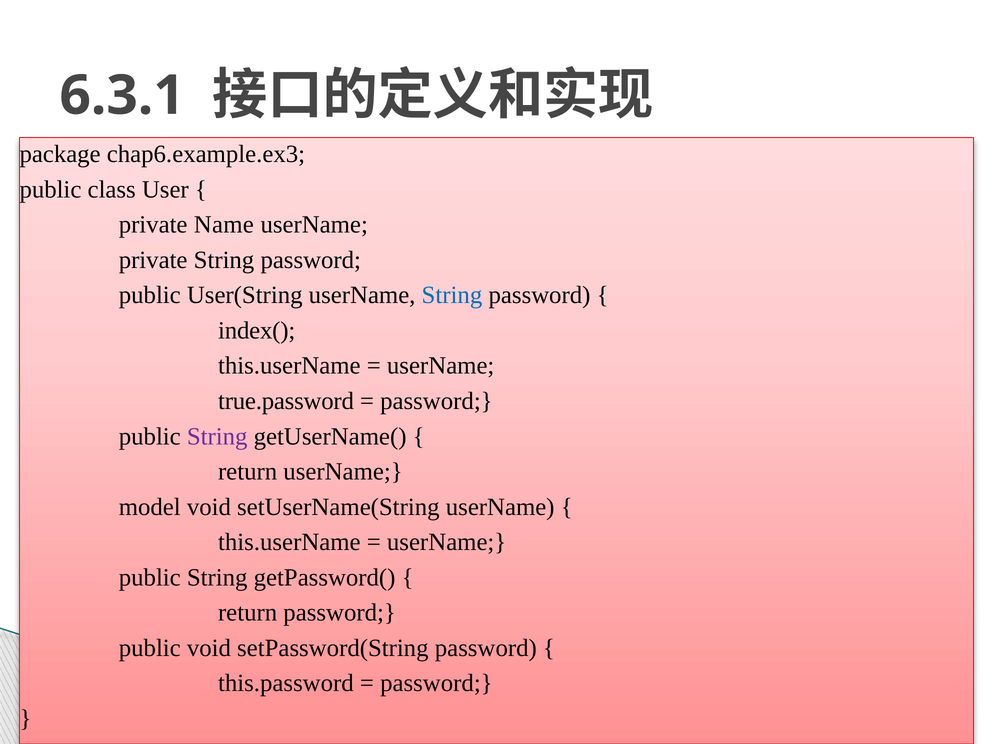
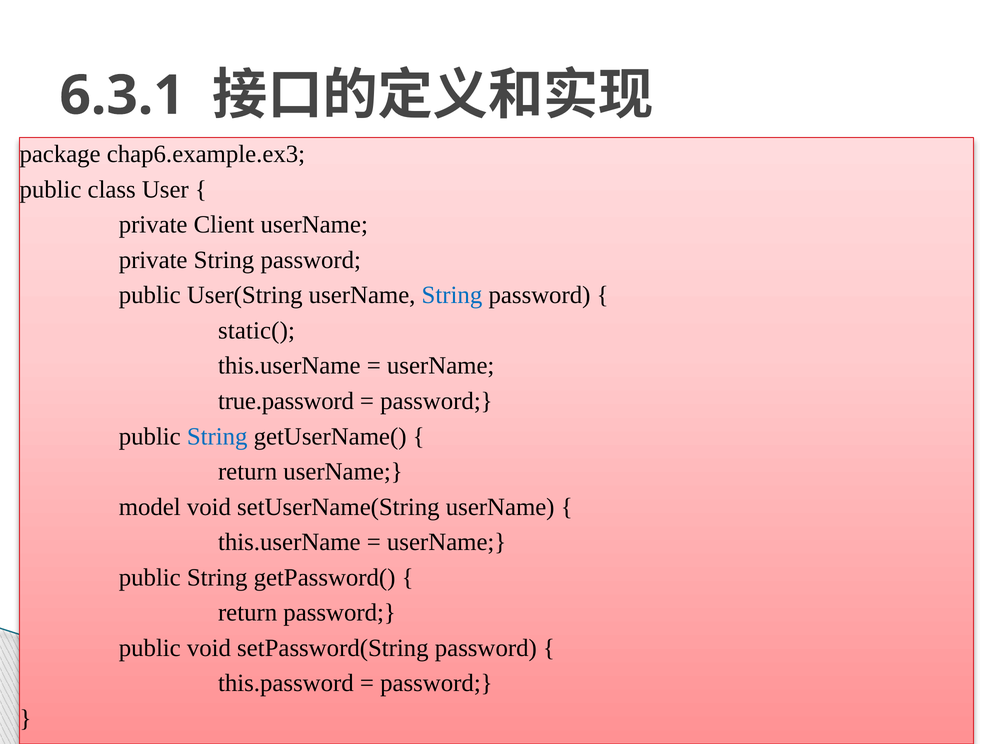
Name: Name -> Client
index(: index( -> static(
String at (217, 437) colour: purple -> blue
